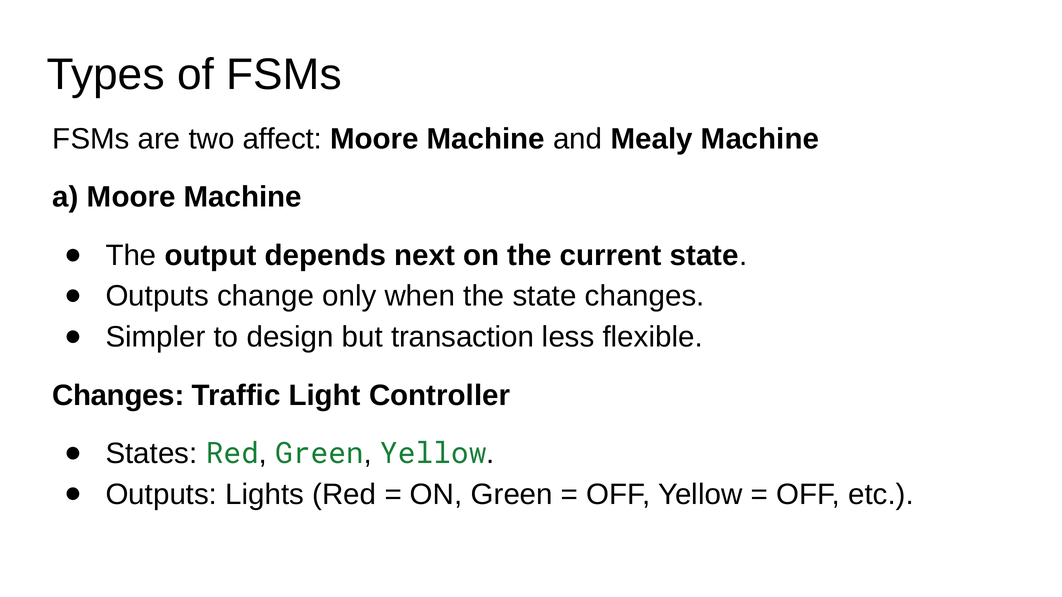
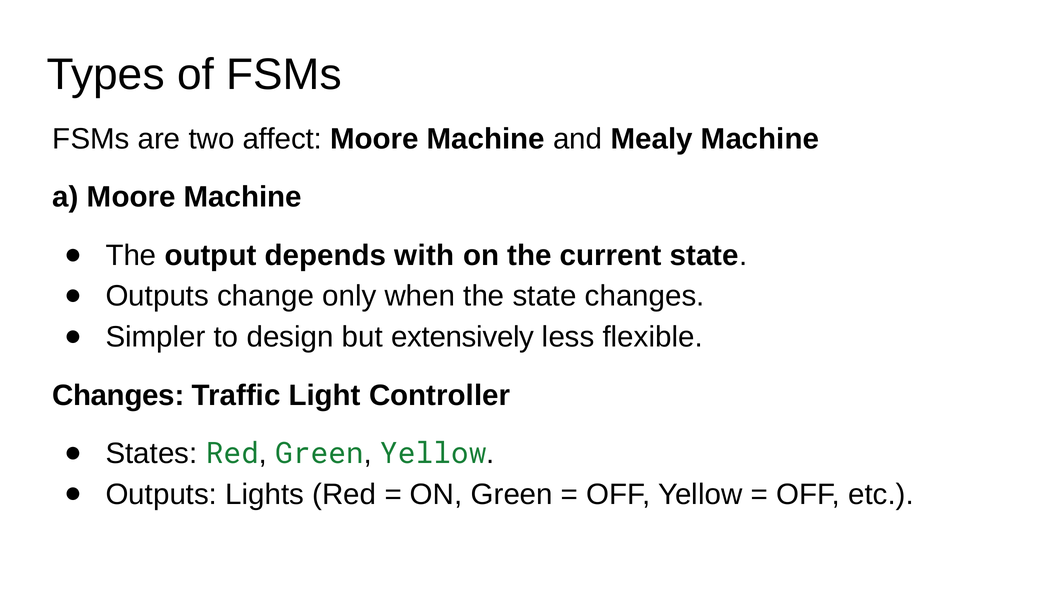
next: next -> with
transaction: transaction -> extensively
